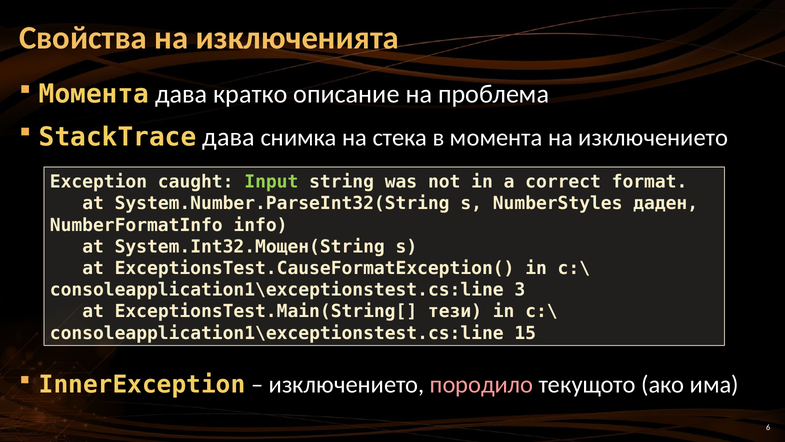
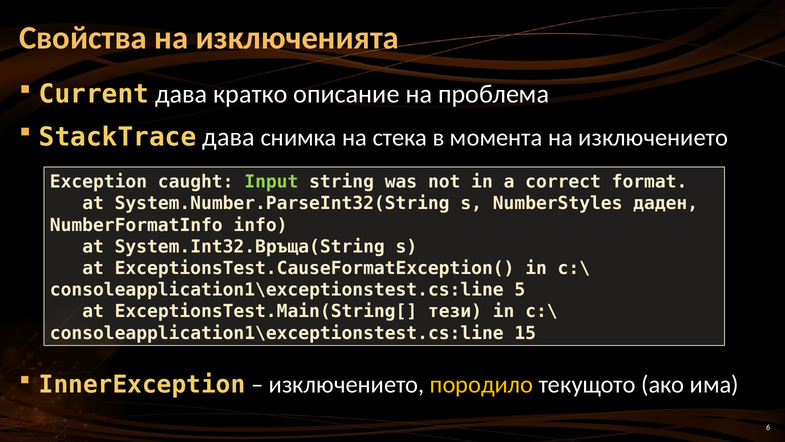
Момента at (94, 94): Момента -> Current
System.Int32.Мощен(String: System.Int32.Мощен(String -> System.Int32.Връща(String
3: 3 -> 5
породило colour: pink -> yellow
